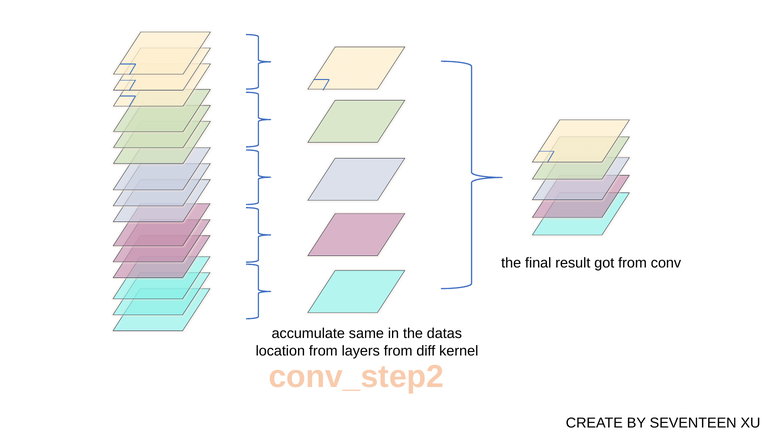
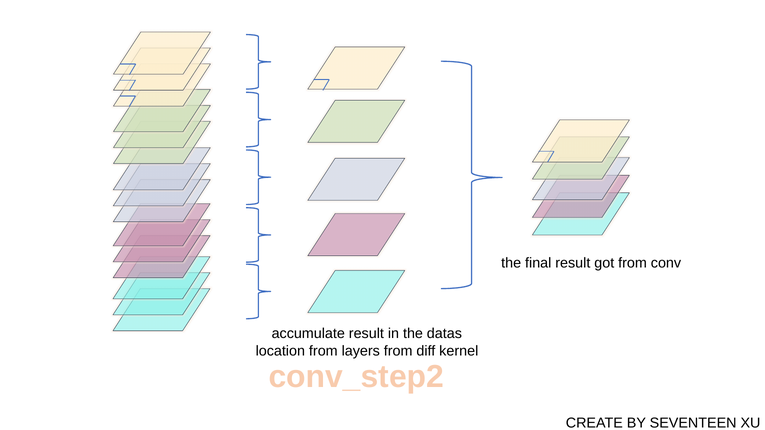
accumulate same: same -> result
